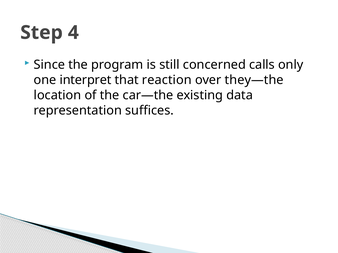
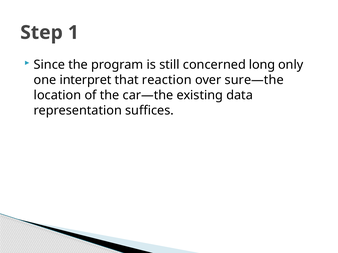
4: 4 -> 1
calls: calls -> long
they—the: they—the -> sure—the
